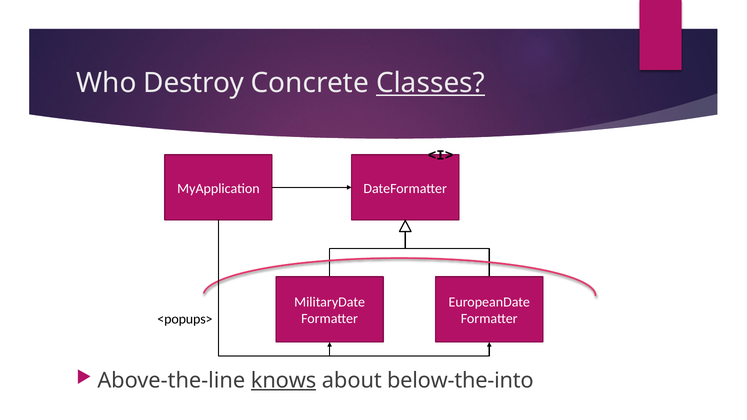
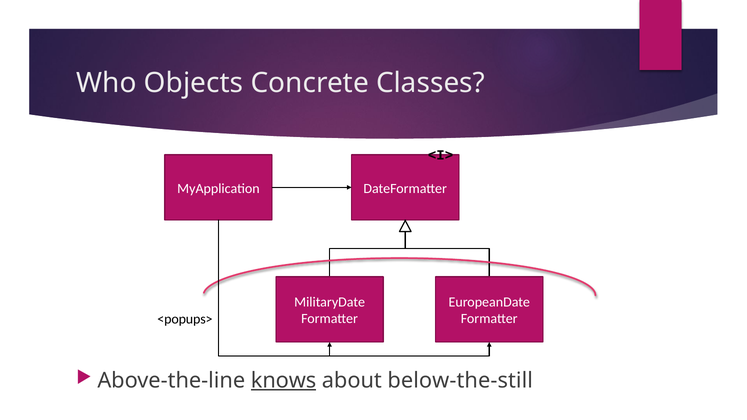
Destroy: Destroy -> Objects
Classes underline: present -> none
below-the-into: below-the-into -> below-the-still
